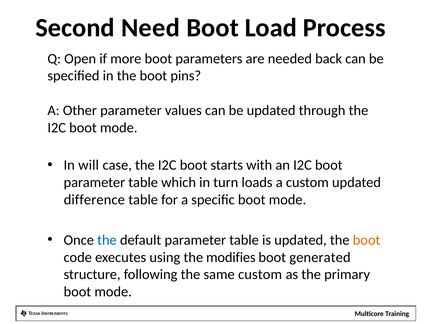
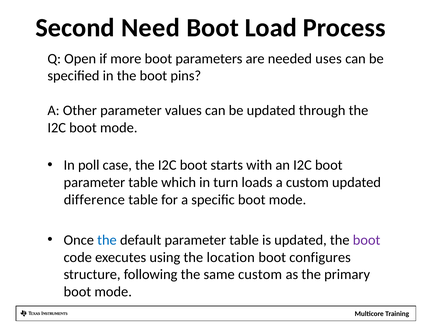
back: back -> uses
will: will -> poll
boot at (367, 240) colour: orange -> purple
modifies: modifies -> location
generated: generated -> configures
